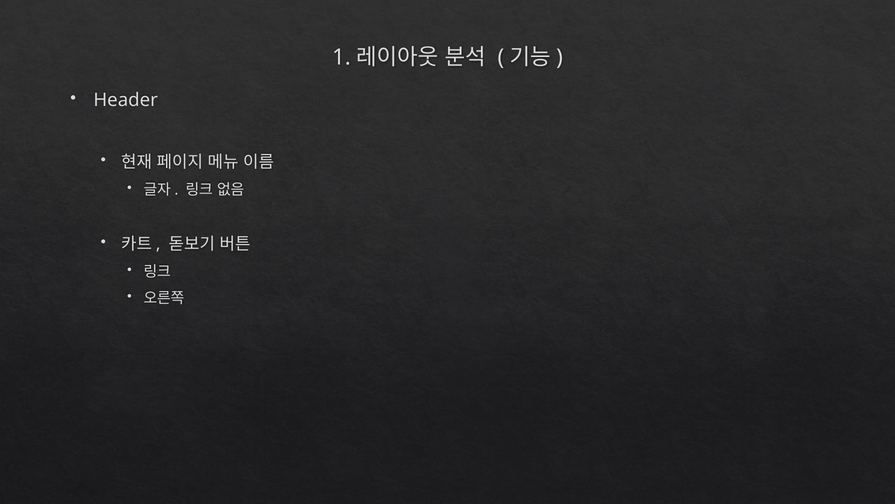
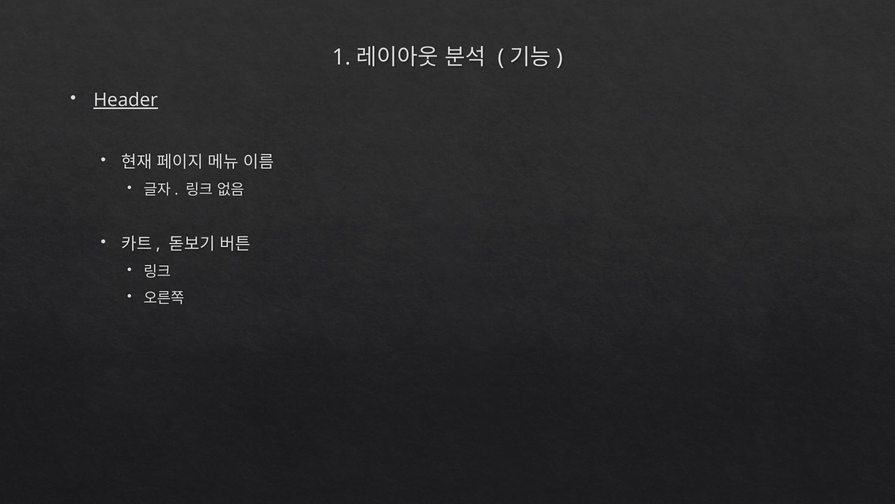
Header underline: none -> present
